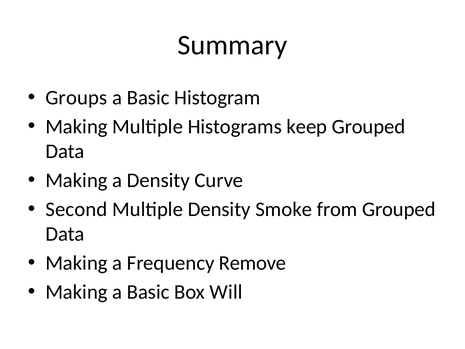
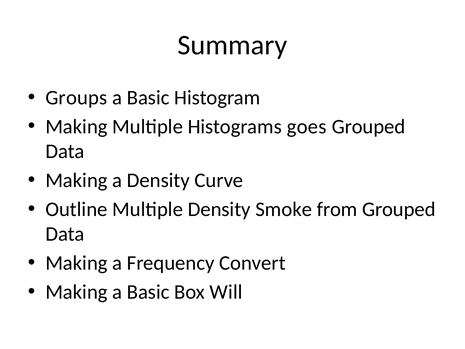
keep: keep -> goes
Second: Second -> Outline
Remove: Remove -> Convert
